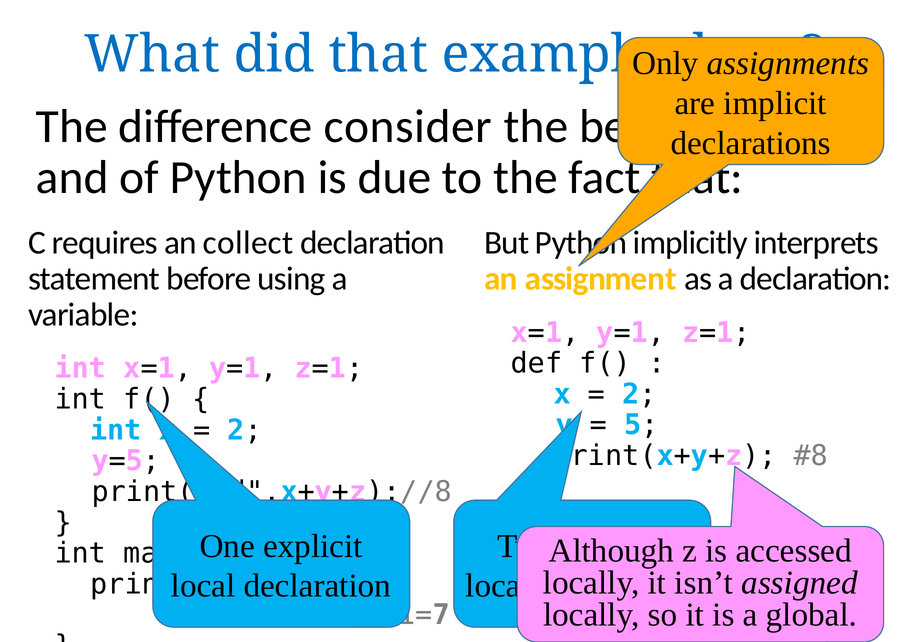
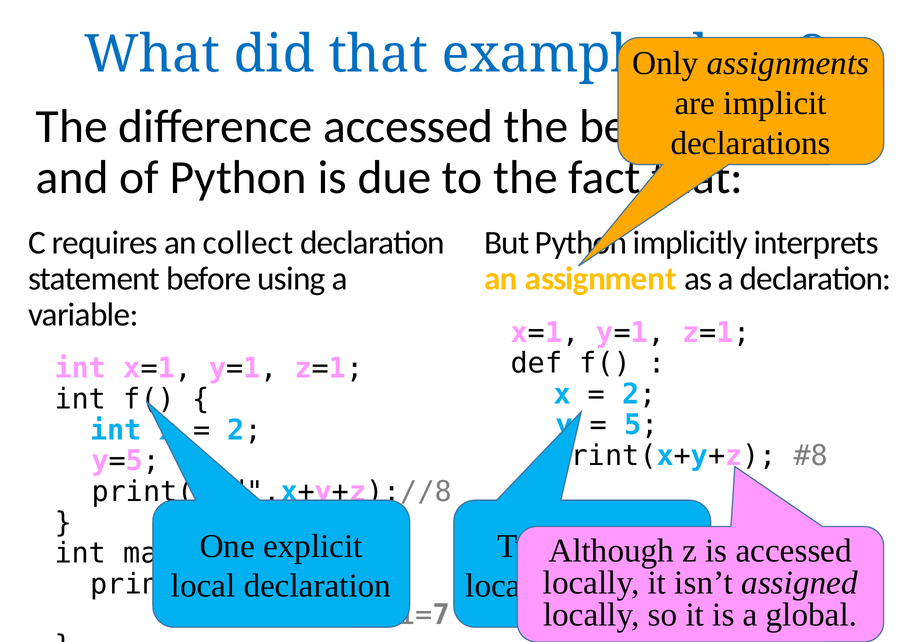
difference consider: consider -> accessed
